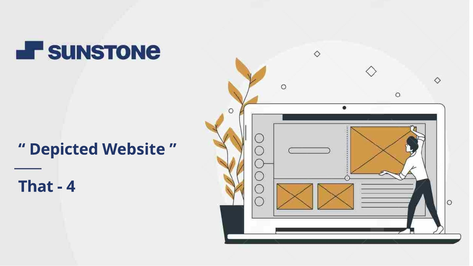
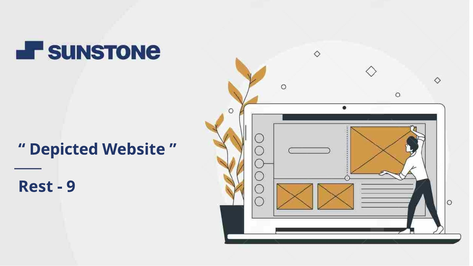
That: That -> Rest
4: 4 -> 9
